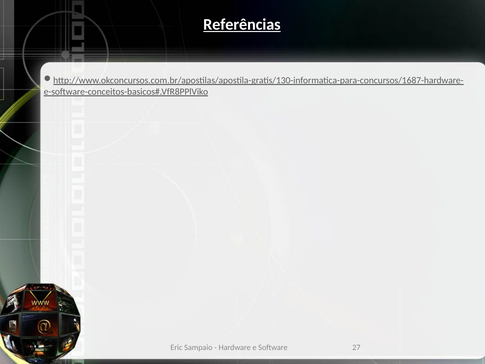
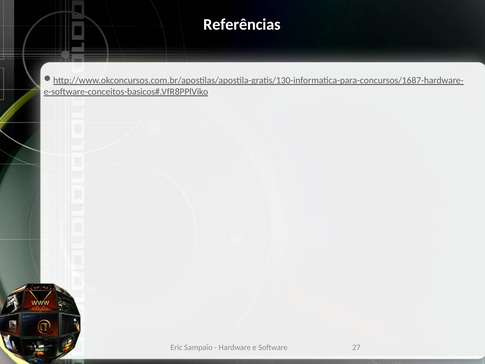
Referências underline: present -> none
